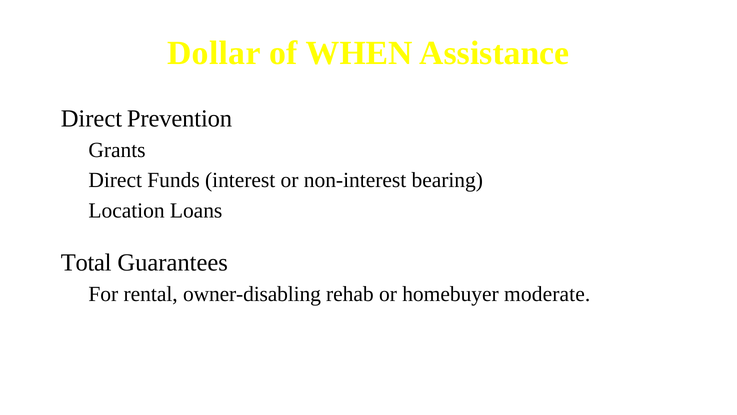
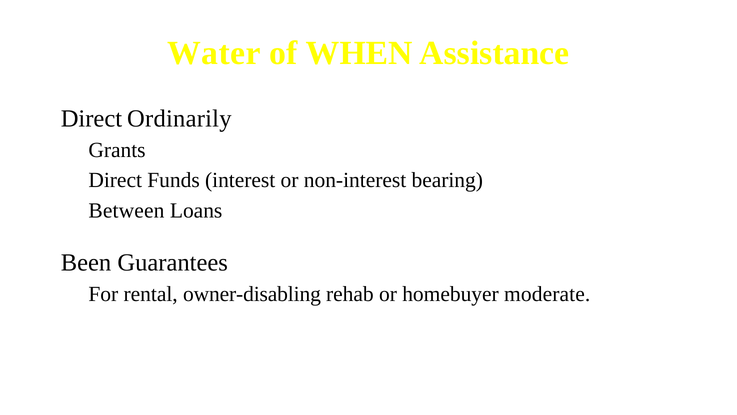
Dollar: Dollar -> Water
Prevention: Prevention -> Ordinarily
Location: Location -> Between
Total: Total -> Been
